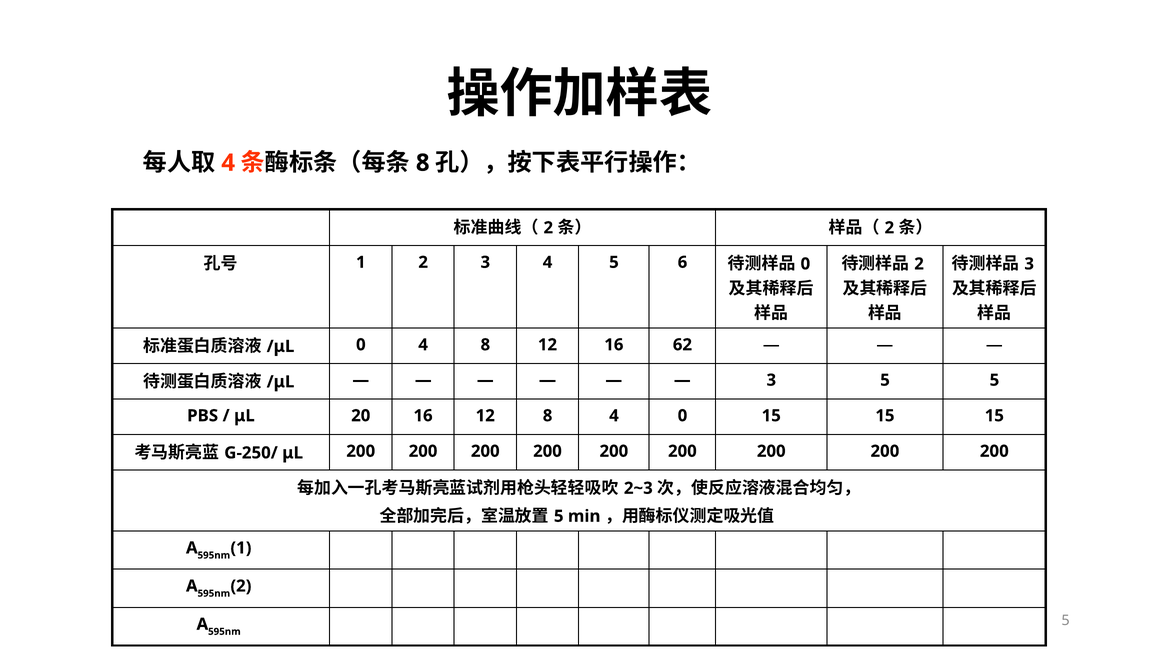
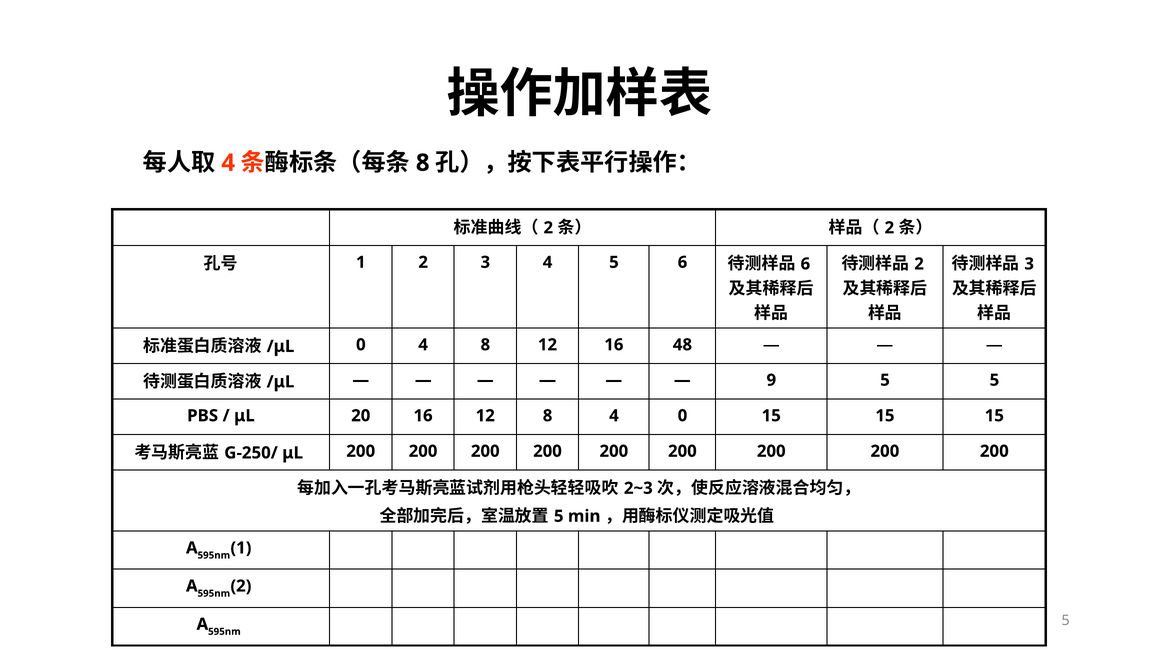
0 at (805, 264): 0 -> 6
62: 62 -> 48
3 at (771, 380): 3 -> 9
